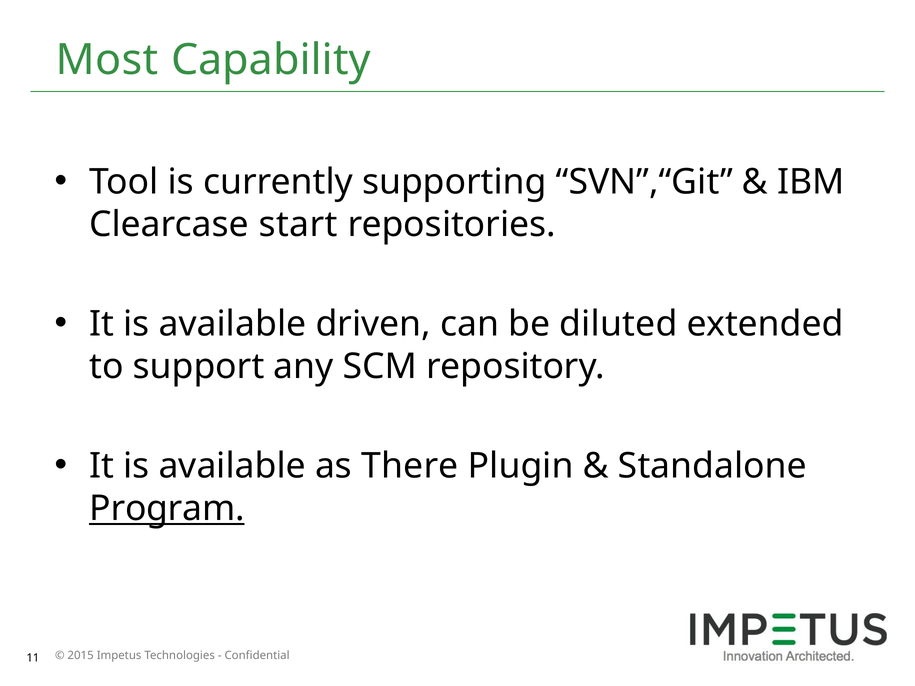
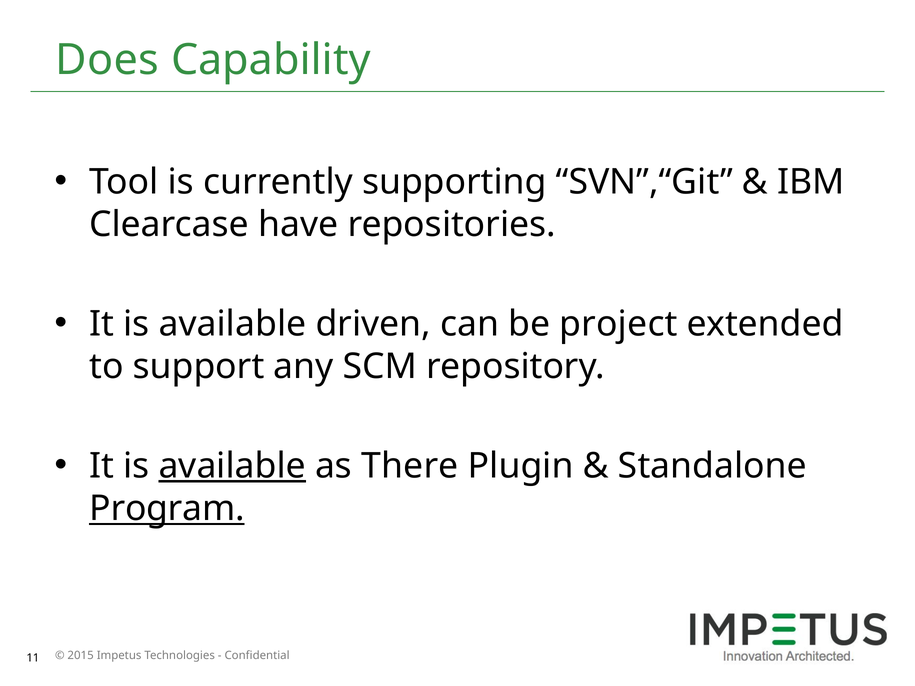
Most: Most -> Does
start: start -> have
diluted: diluted -> project
available at (232, 466) underline: none -> present
